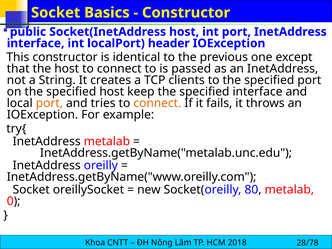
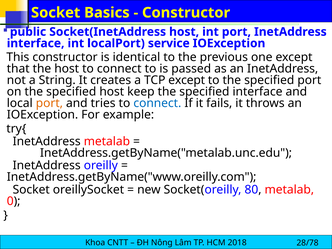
header: header -> service
TCP clients: clients -> except
connect at (157, 103) colour: orange -> blue
